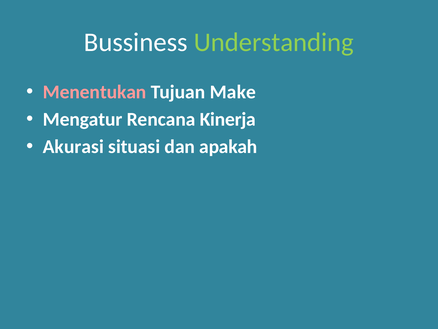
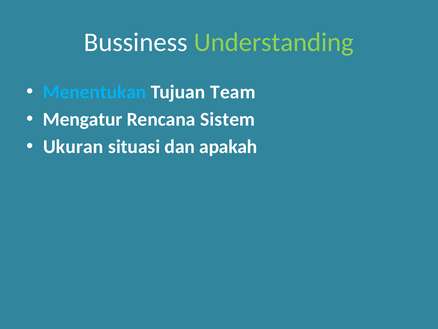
Menentukan colour: pink -> light blue
Make: Make -> Team
Kinerja: Kinerja -> Sistem
Akurasi: Akurasi -> Ukuran
